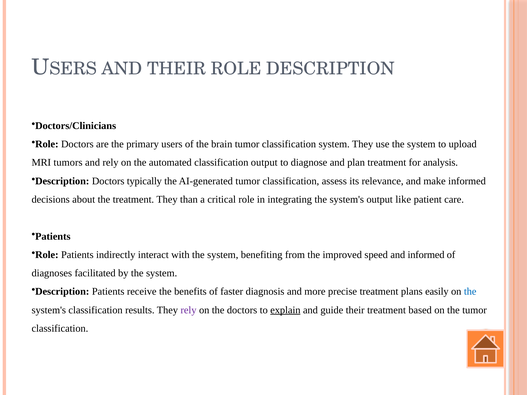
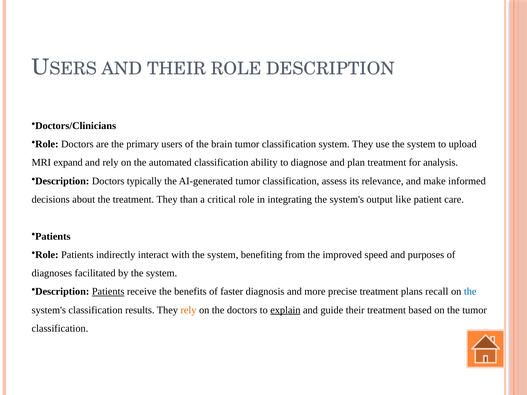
tumors: tumors -> expand
classification output: output -> ability
and informed: informed -> purposes
Patients at (108, 292) underline: none -> present
easily: easily -> recall
rely at (188, 310) colour: purple -> orange
